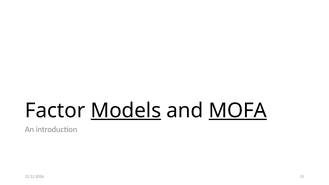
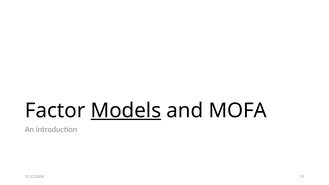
MOFA underline: present -> none
